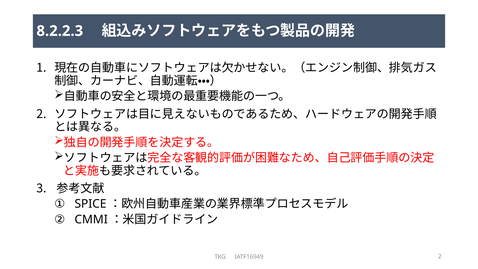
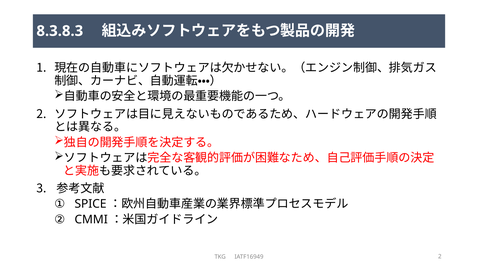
8.2.2.3: 8.2.2.3 -> 8.3.8.3
